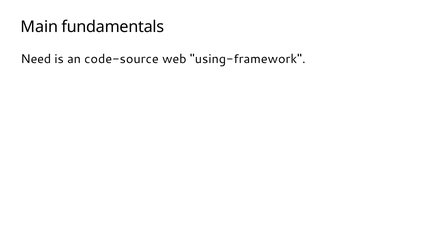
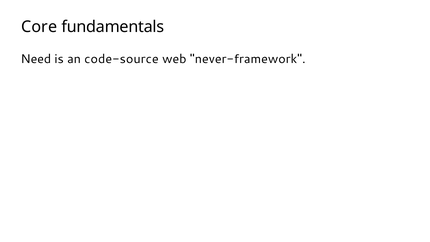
Main: Main -> Core
using-framework: using-framework -> never-framework
